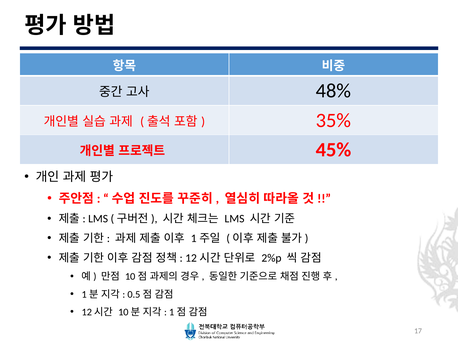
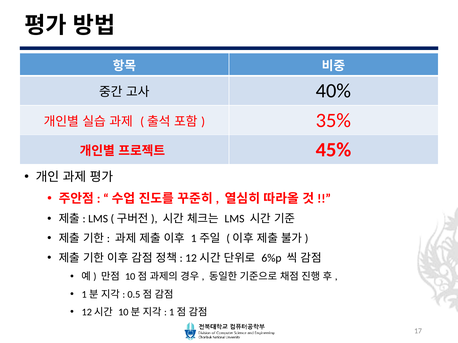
48%: 48% -> 40%
2%p: 2%p -> 6%p
